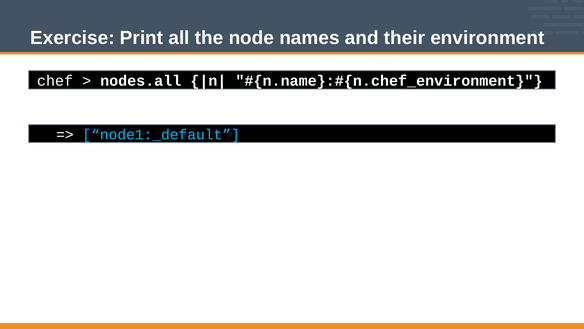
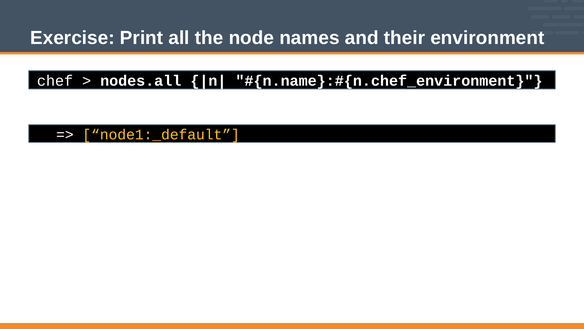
node1:_default colour: light blue -> yellow
